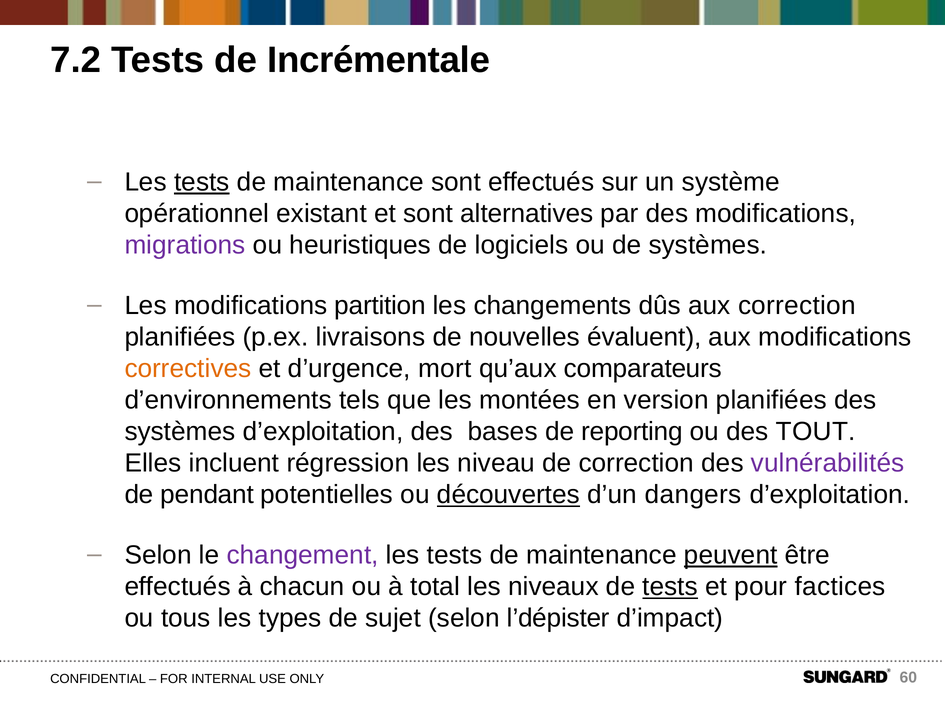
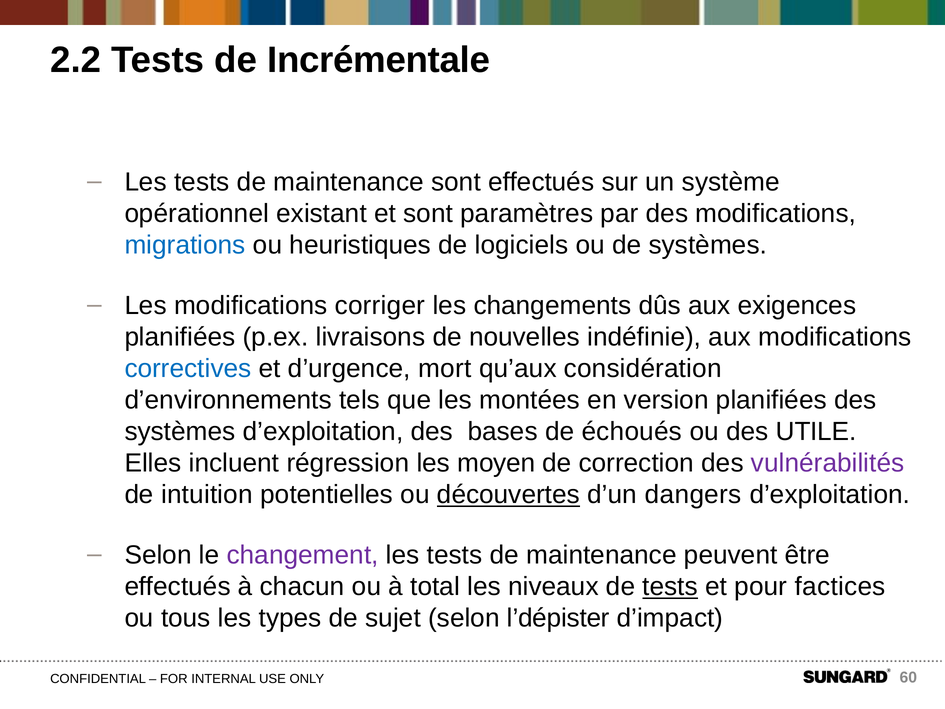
7.2: 7.2 -> 2.2
tests at (202, 182) underline: present -> none
alternatives: alternatives -> paramètres
migrations colour: purple -> blue
partition: partition -> corriger
aux correction: correction -> exigences
évaluent: évaluent -> indéfinie
correctives colour: orange -> blue
comparateurs: comparateurs -> considération
reporting: reporting -> échoués
TOUT: TOUT -> UTILE
niveau: niveau -> moyen
pendant: pendant -> intuition
peuvent underline: present -> none
